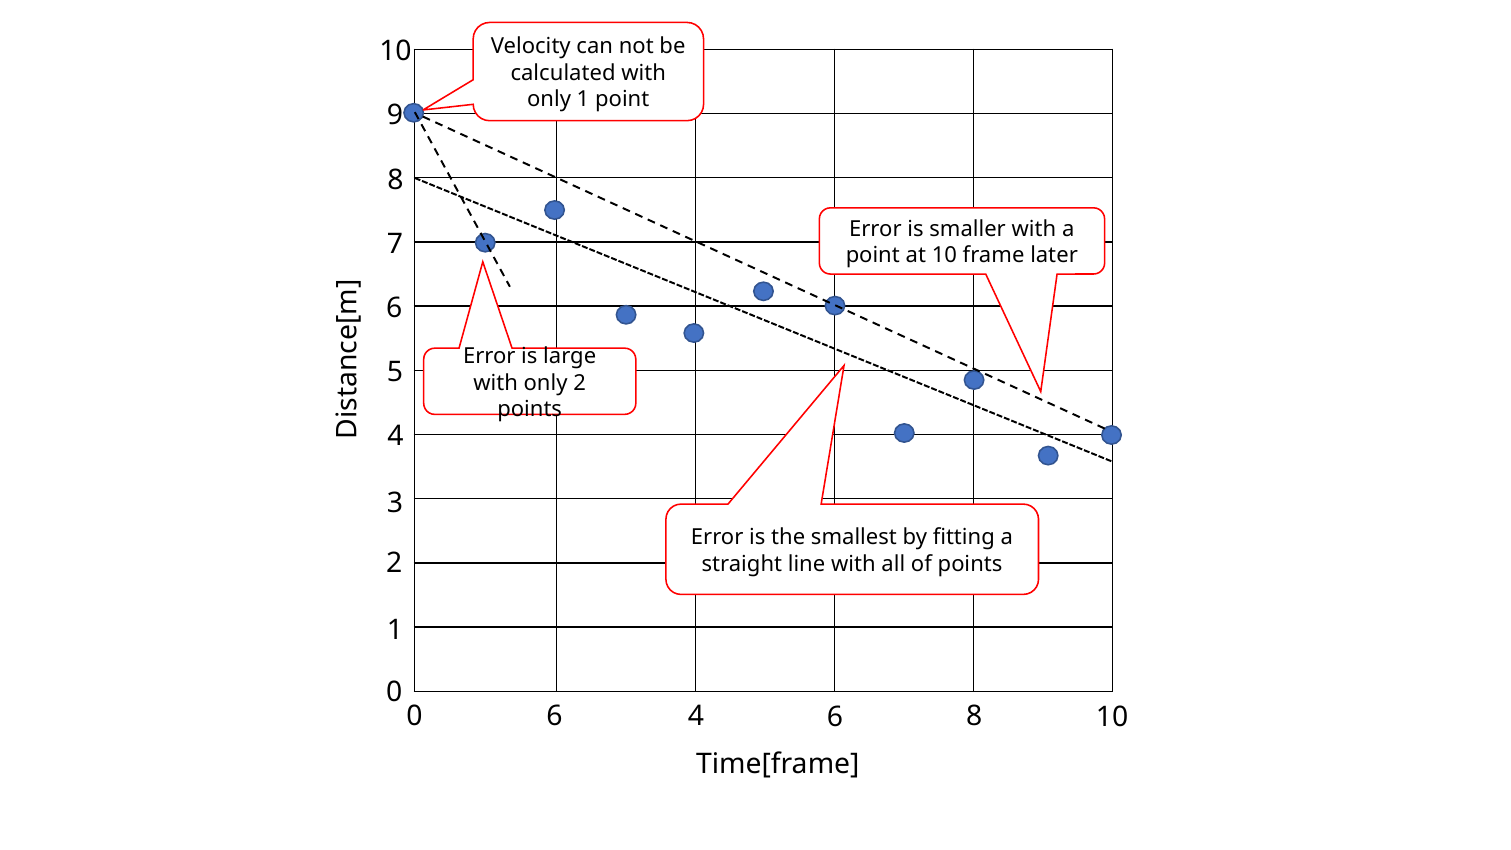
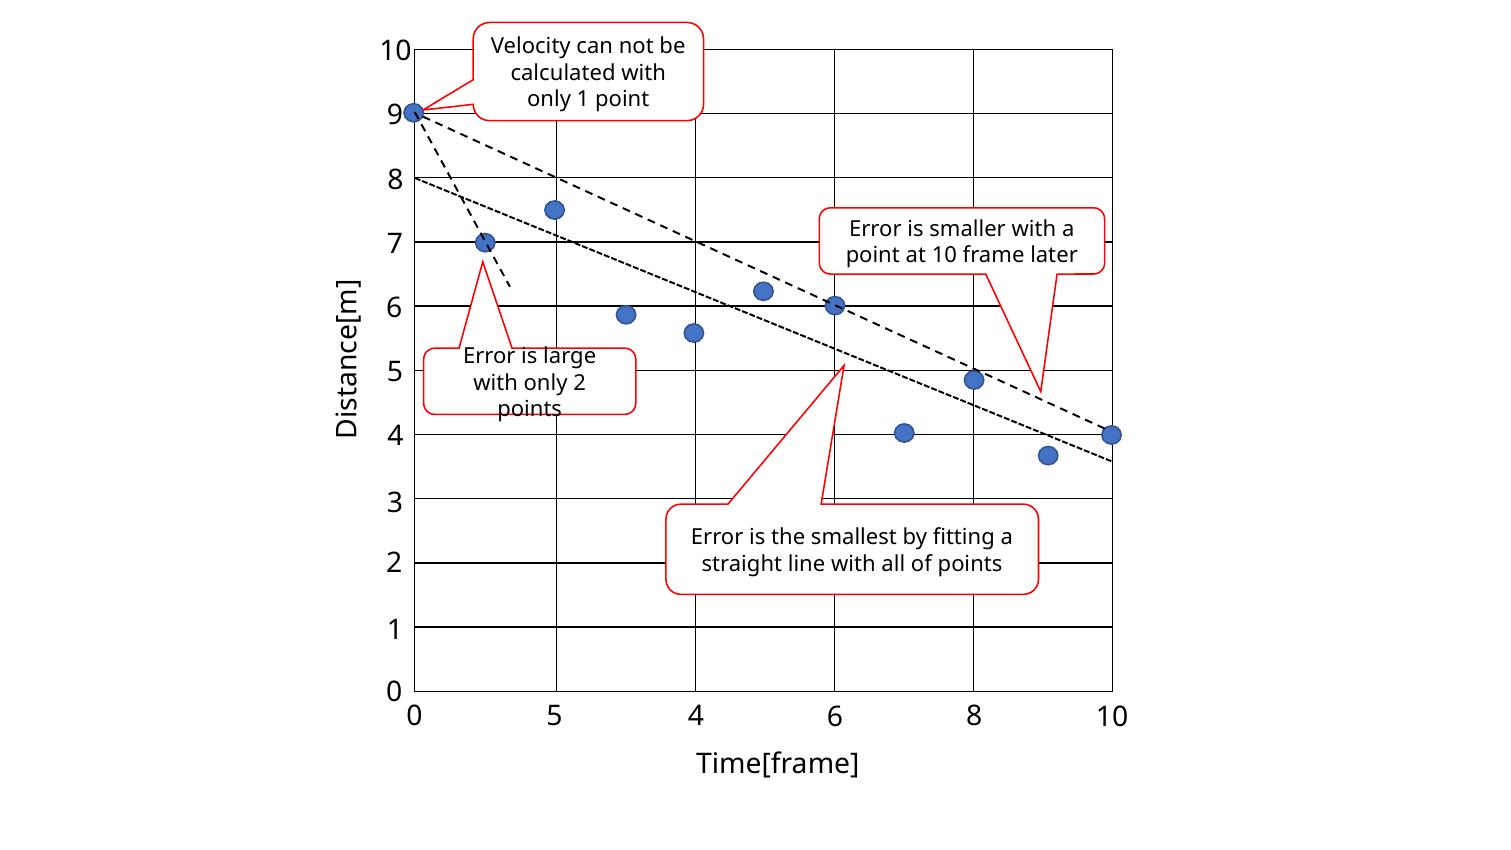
0 6: 6 -> 5
